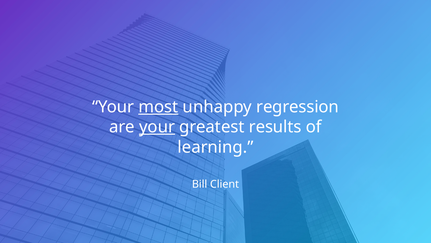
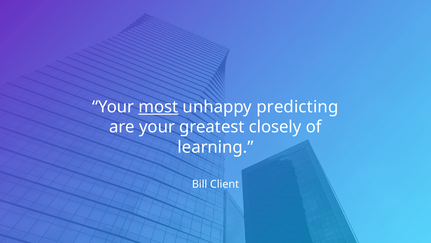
regression: regression -> predicting
your at (157, 127) underline: present -> none
results: results -> closely
